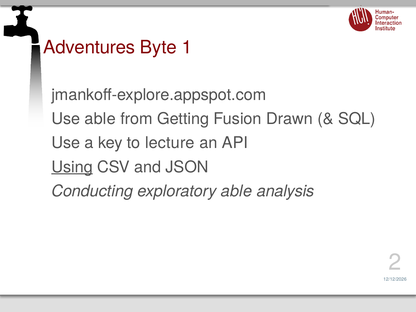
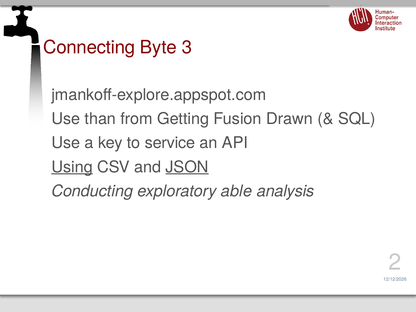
Adventures: Adventures -> Connecting
1: 1 -> 3
Use able: able -> than
lecture: lecture -> service
JSON underline: none -> present
